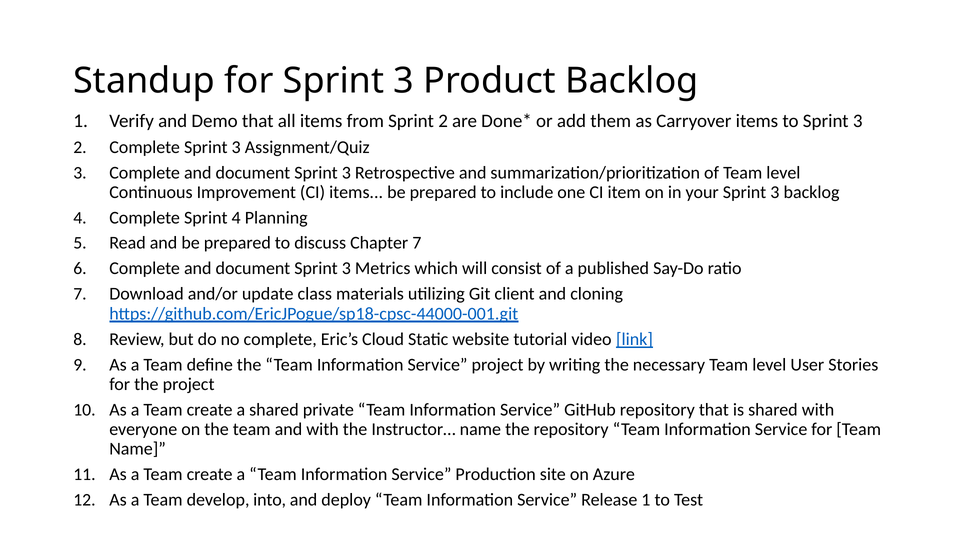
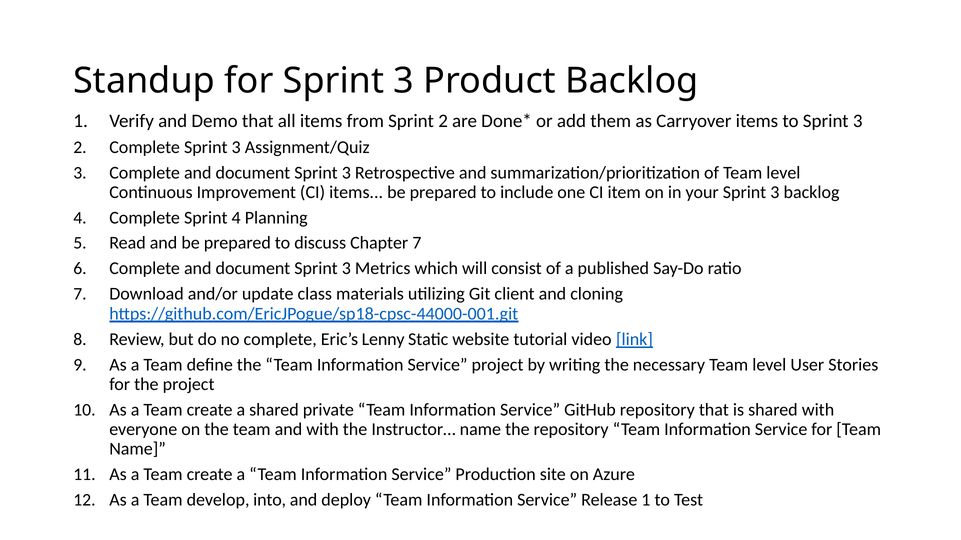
Cloud: Cloud -> Lenny
